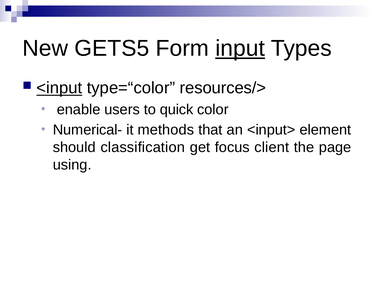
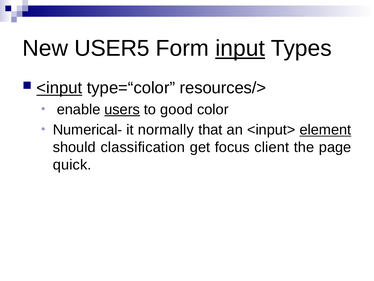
GETS5: GETS5 -> USER5
users underline: none -> present
quick: quick -> good
methods: methods -> normally
element underline: none -> present
using: using -> quick
